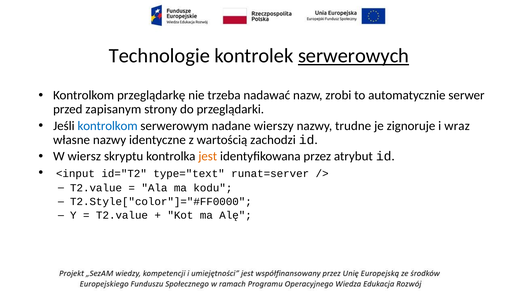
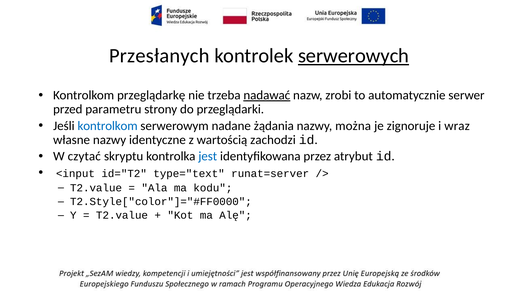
Technologie: Technologie -> Przesłanych
nadawać underline: none -> present
zapisanym: zapisanym -> parametru
wierszy: wierszy -> żądania
trudne: trudne -> można
wiersz: wiersz -> czytać
jest colour: orange -> blue
